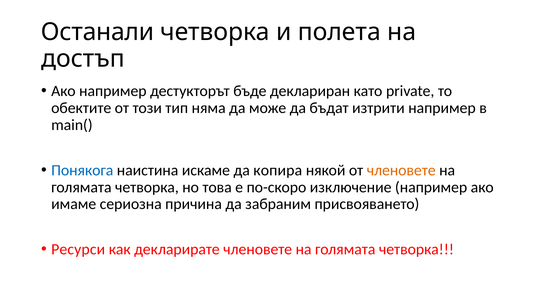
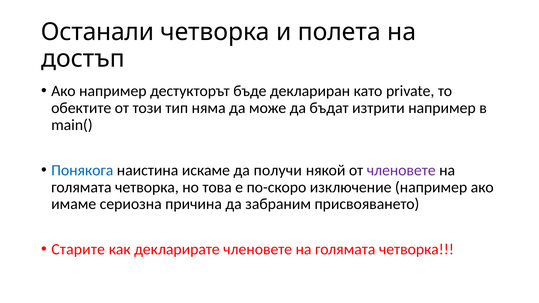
копира: копира -> получи
членовете at (401, 170) colour: orange -> purple
Ресурси: Ресурси -> Старите
